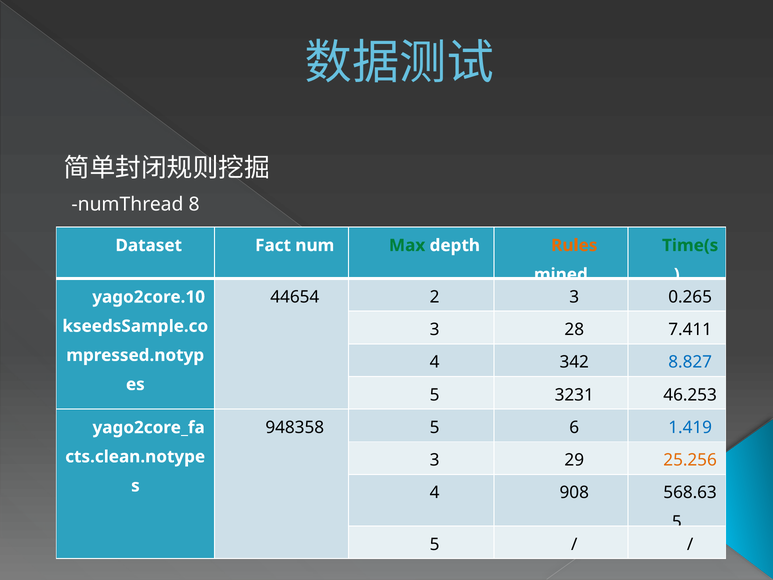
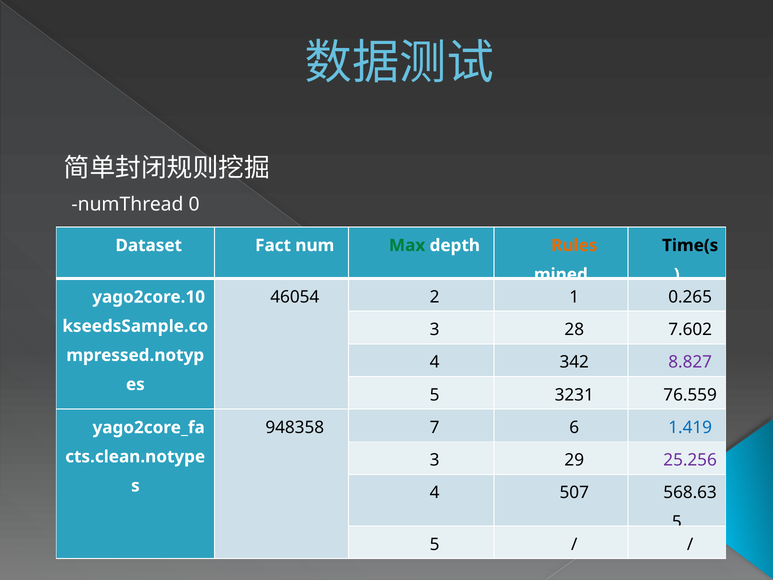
8: 8 -> 0
Time(s colour: green -> black
44654: 44654 -> 46054
2 3: 3 -> 1
7.411: 7.411 -> 7.602
8.827 colour: blue -> purple
46.253: 46.253 -> 76.559
948358 5: 5 -> 7
25.256 colour: orange -> purple
908: 908 -> 507
